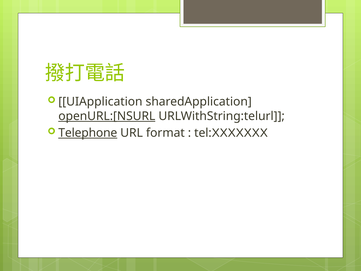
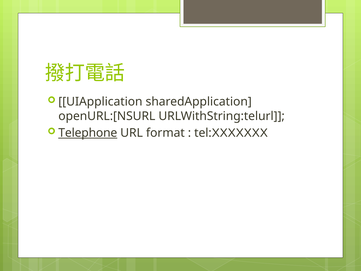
openURL:[NSURL underline: present -> none
